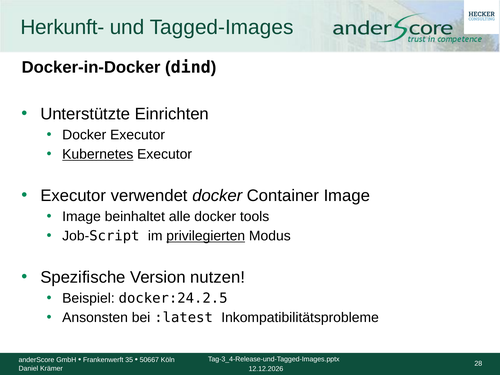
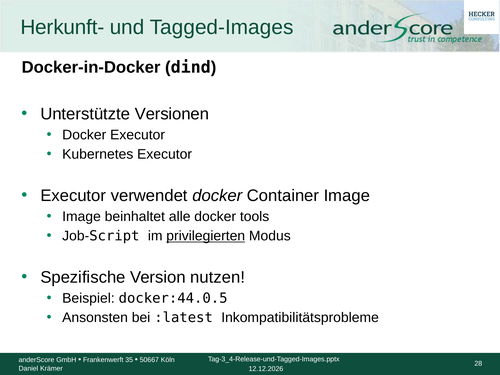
Einrichten: Einrichten -> Versionen
Kubernetes underline: present -> none
docker:24.2.5: docker:24.2.5 -> docker:44.0.5
